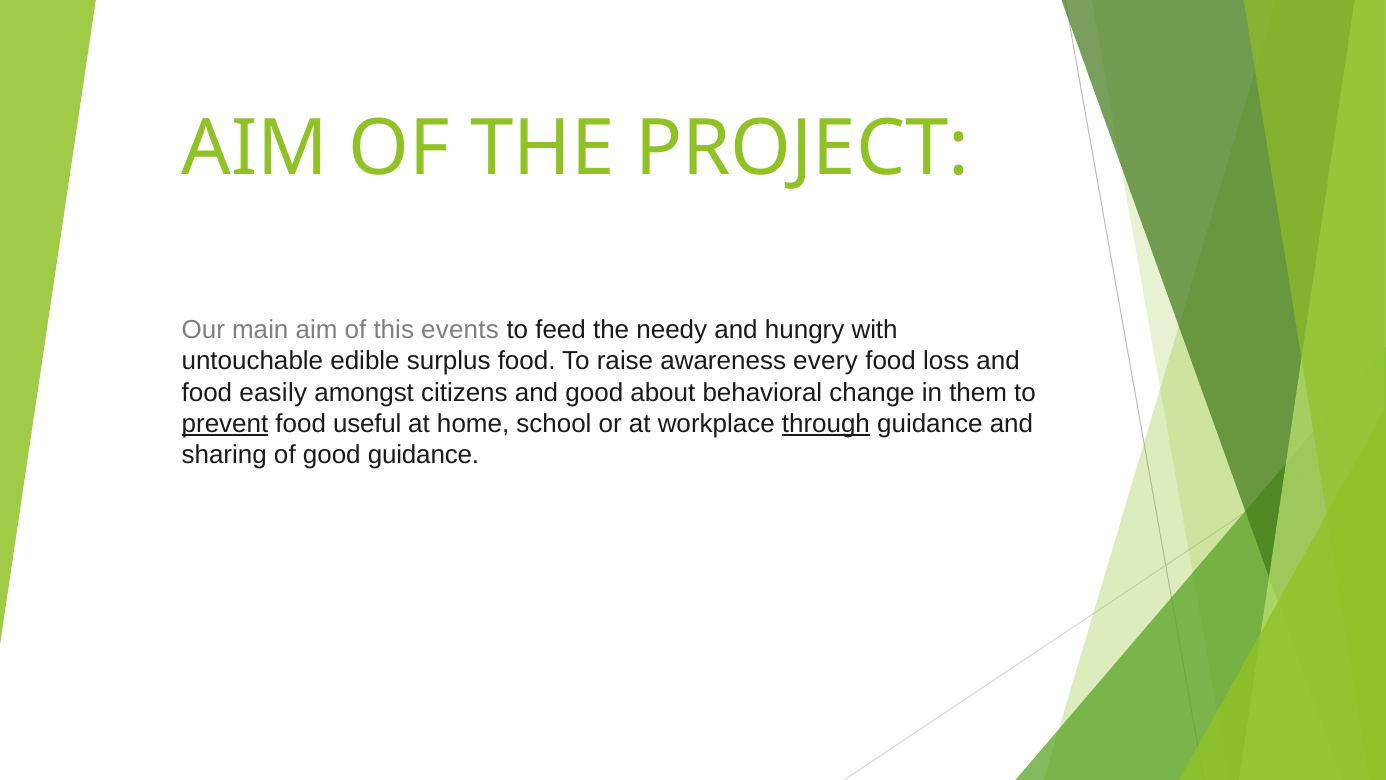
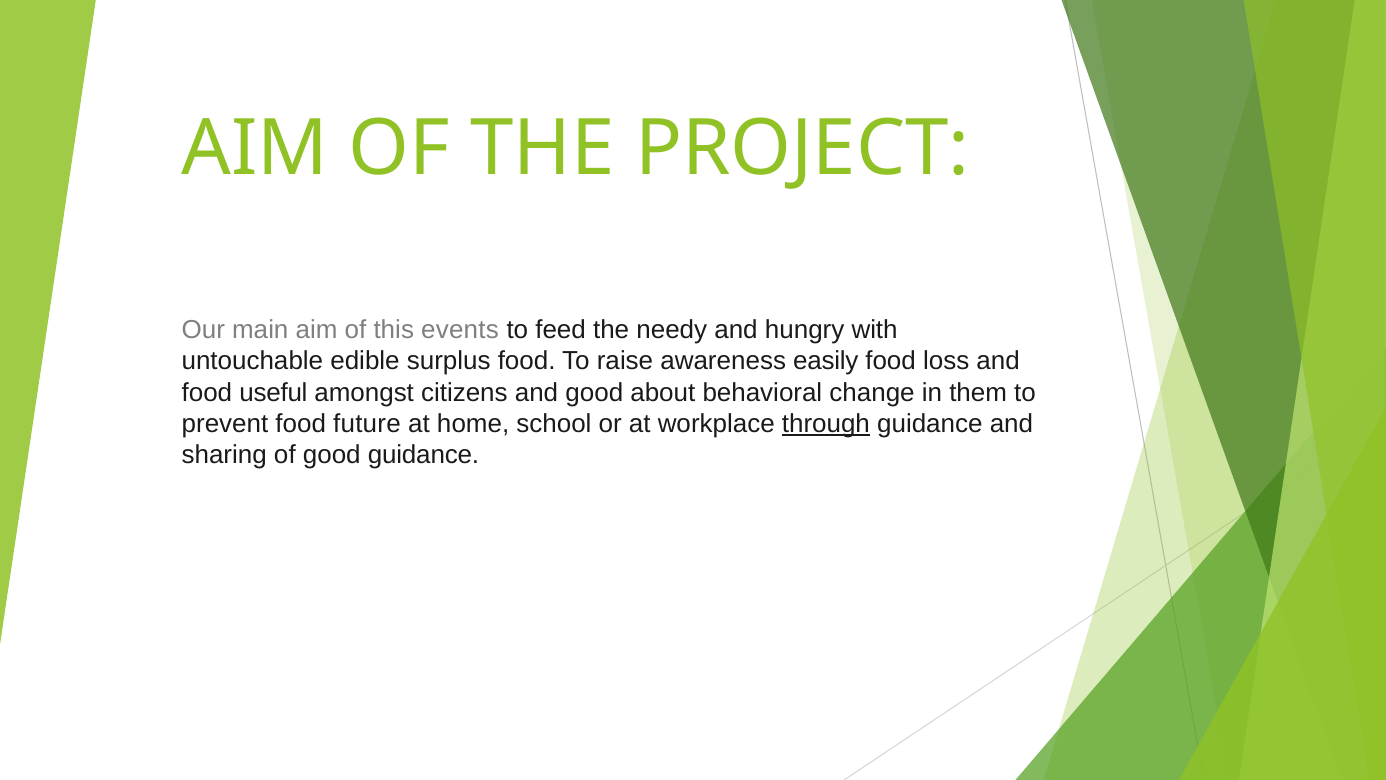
every: every -> easily
easily: easily -> useful
prevent underline: present -> none
useful: useful -> future
